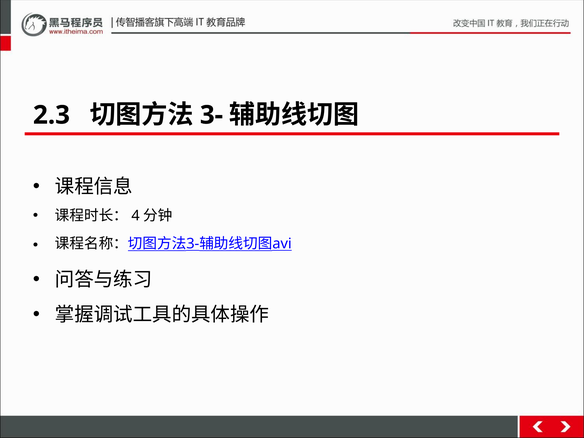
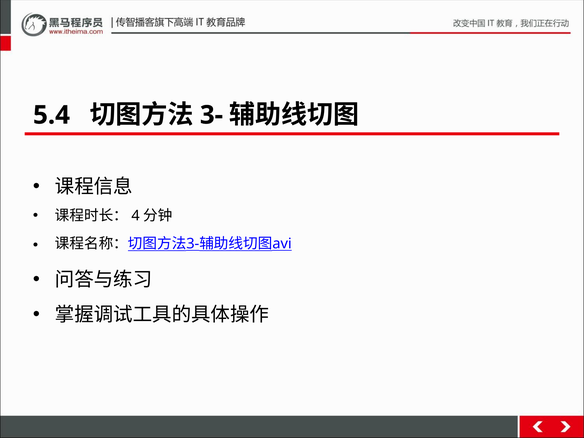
2.3: 2.3 -> 5.4
